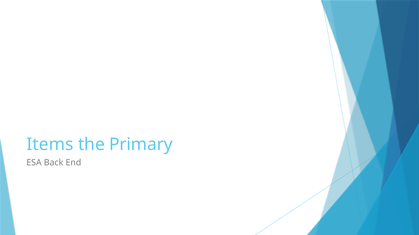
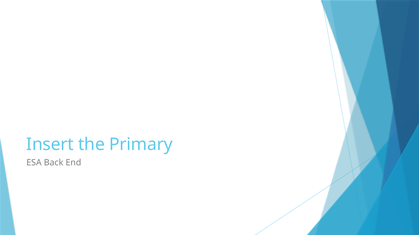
Items: Items -> Insert
